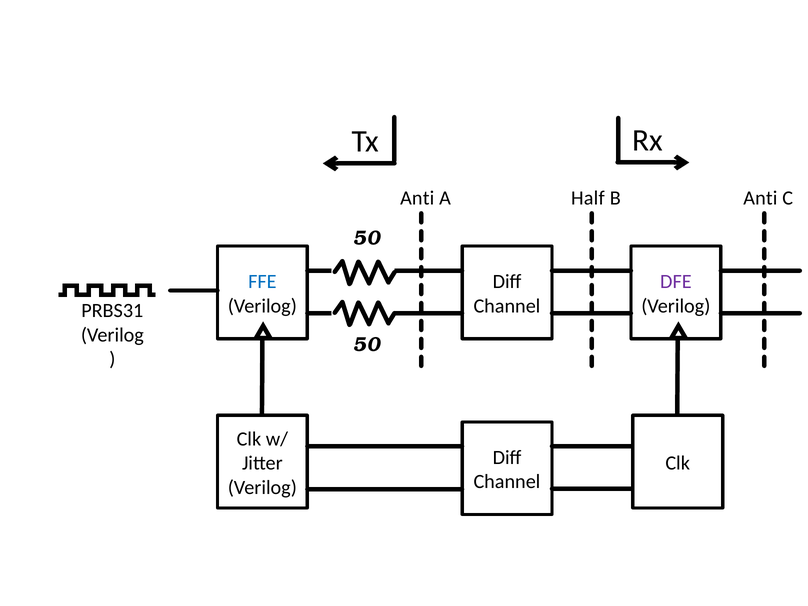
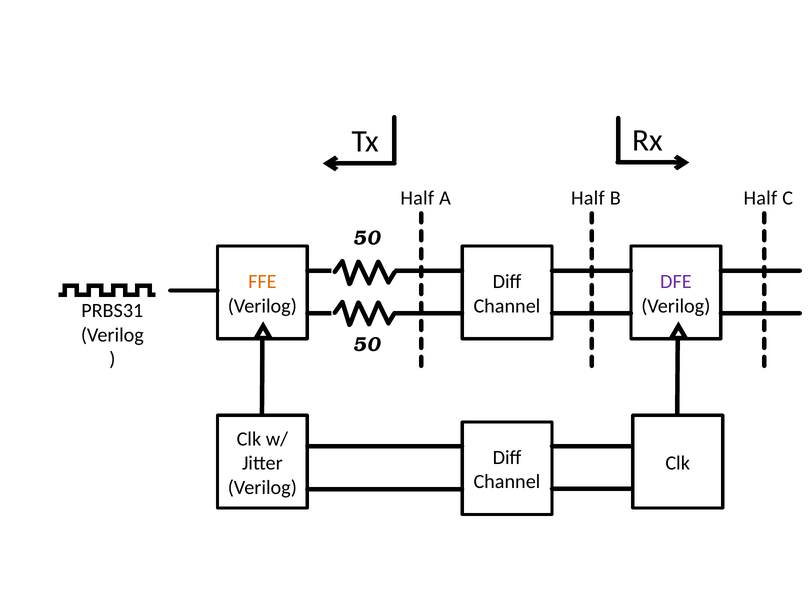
Anti at (417, 198): Anti -> Half
Anti at (760, 198): Anti -> Half
FFE colour: blue -> orange
